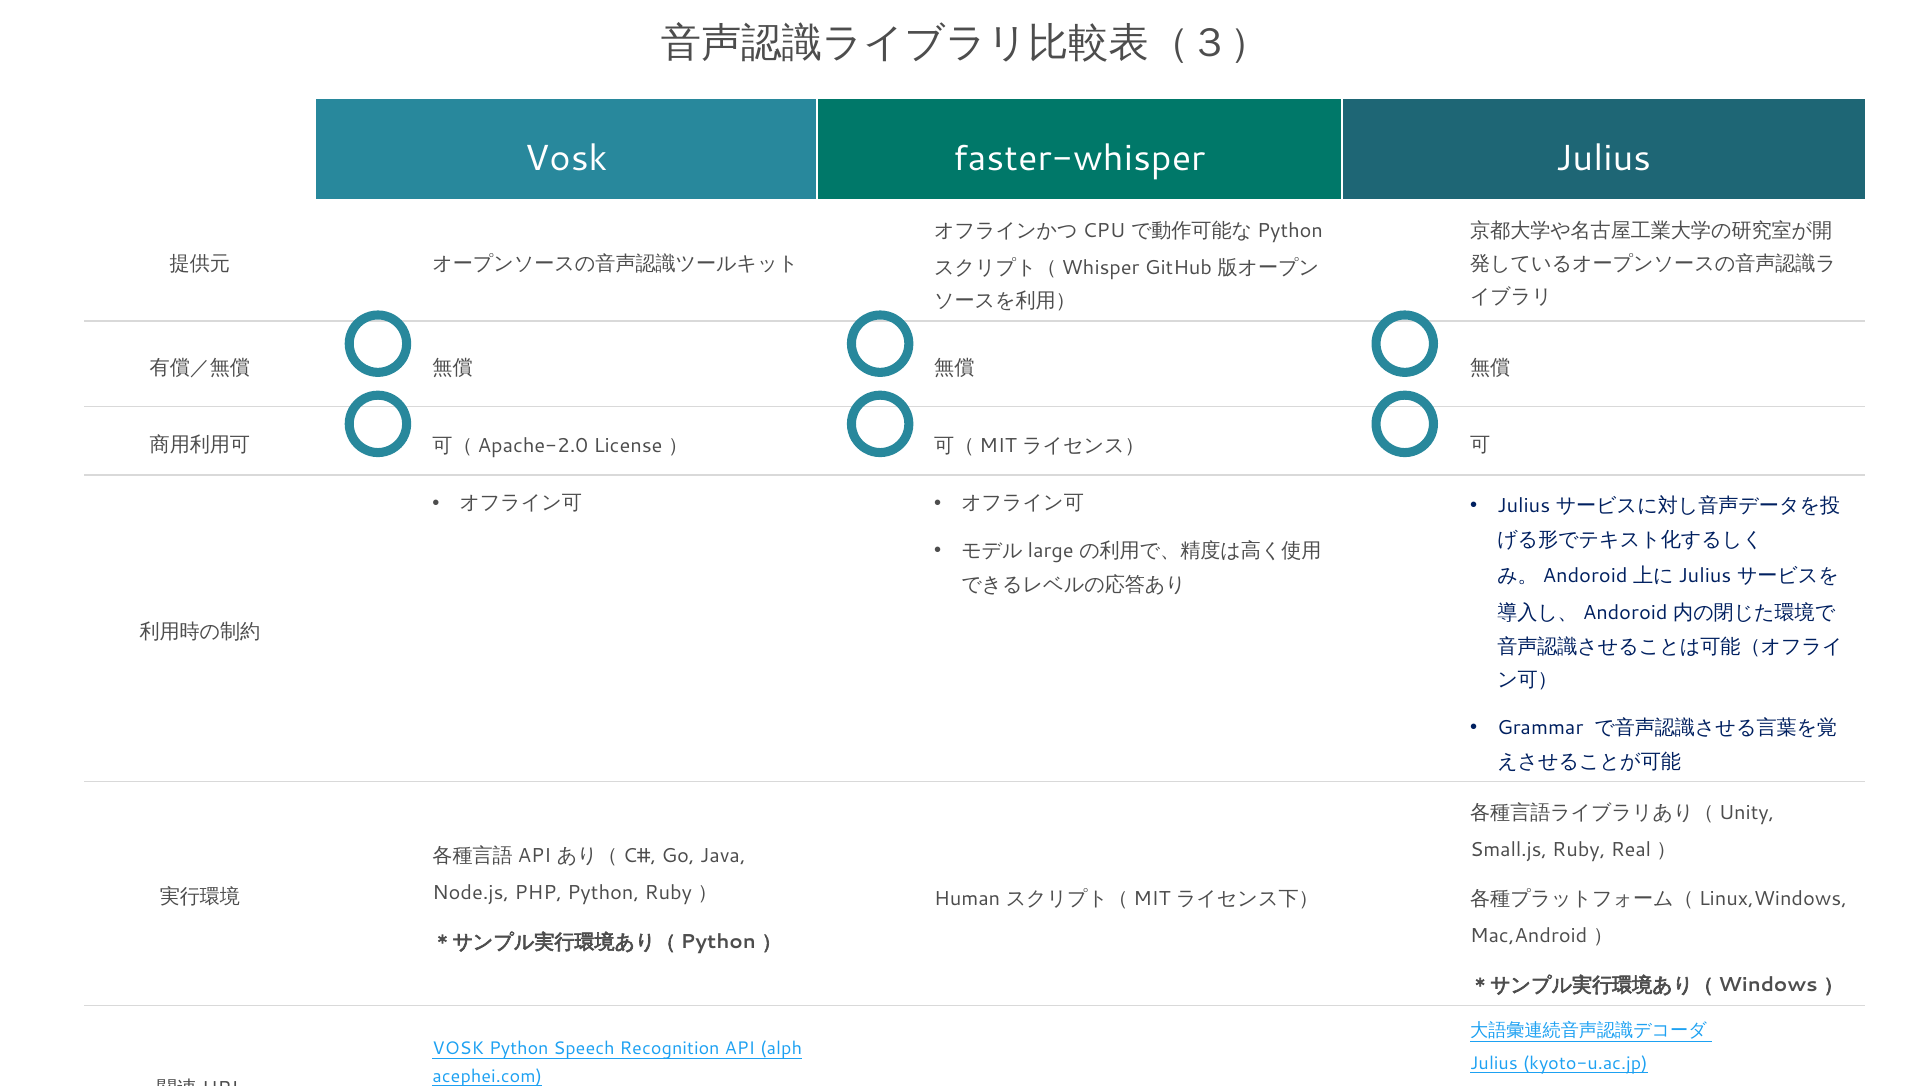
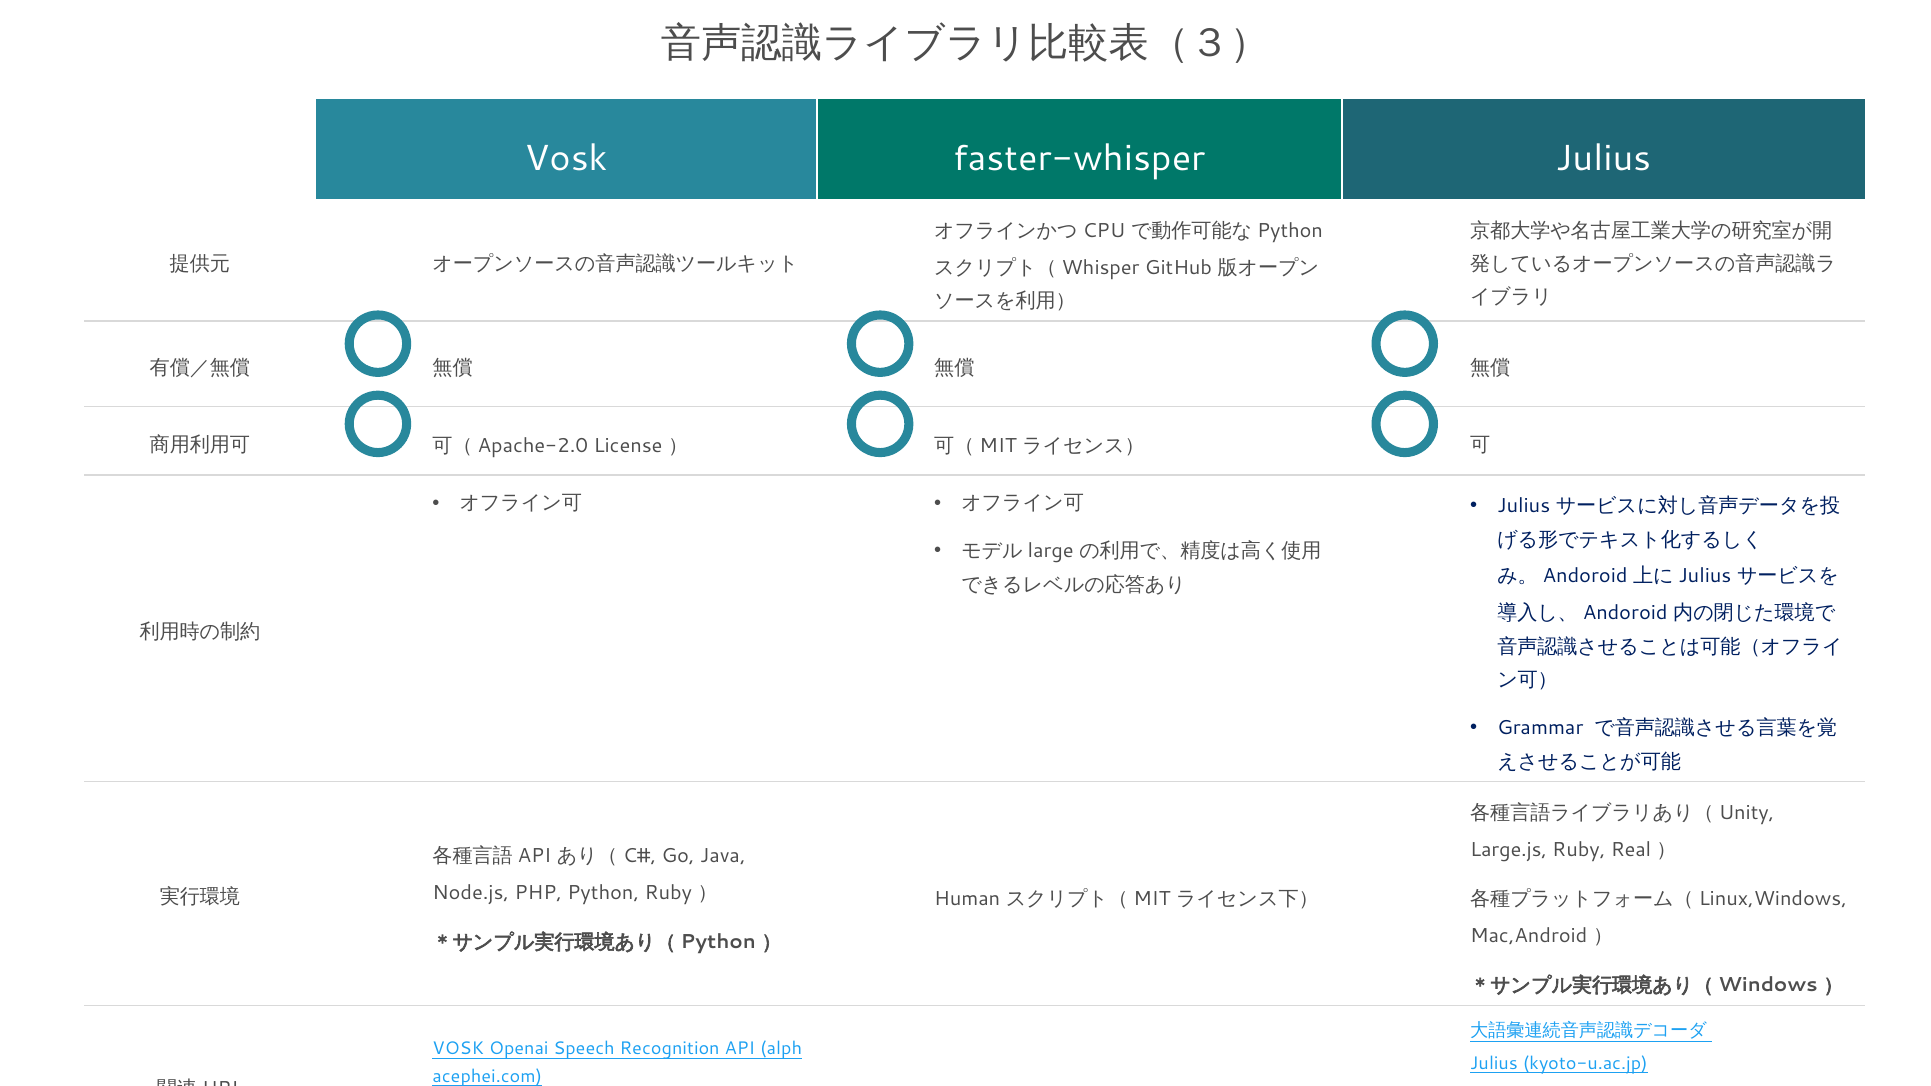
Small.js: Small.js -> Large.js
VOSK Python: Python -> Openai
